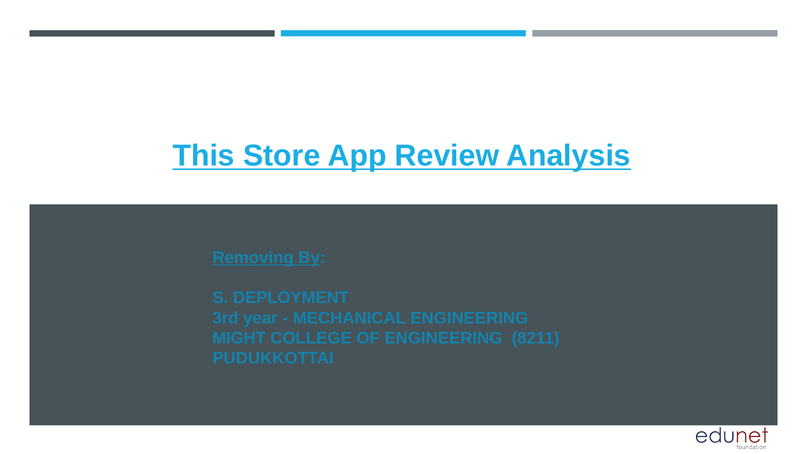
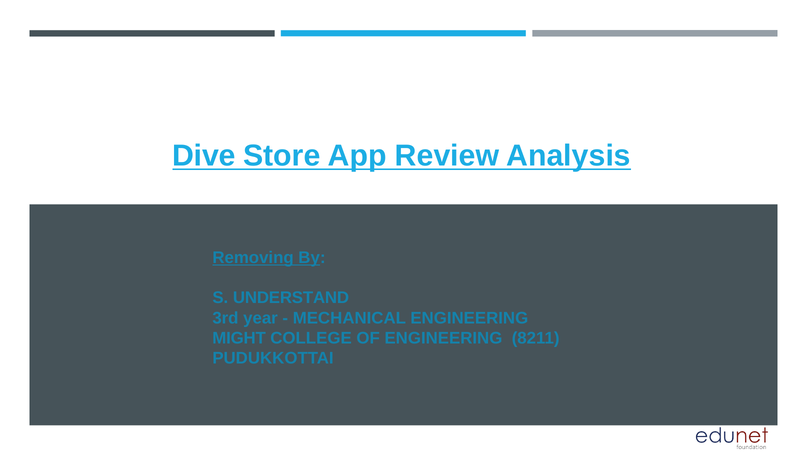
This: This -> Dive
DEPLOYMENT: DEPLOYMENT -> UNDERSTAND
